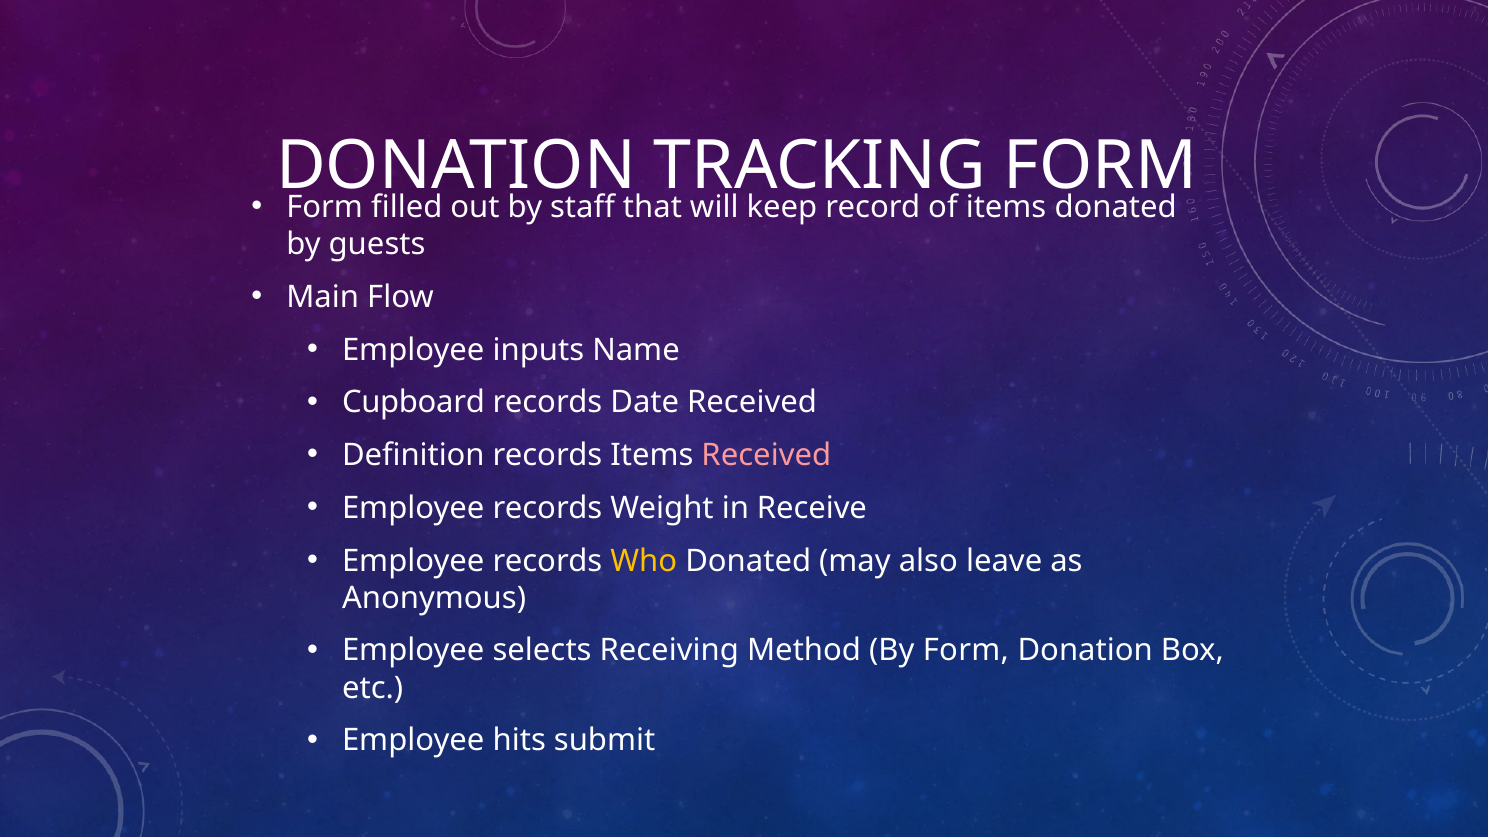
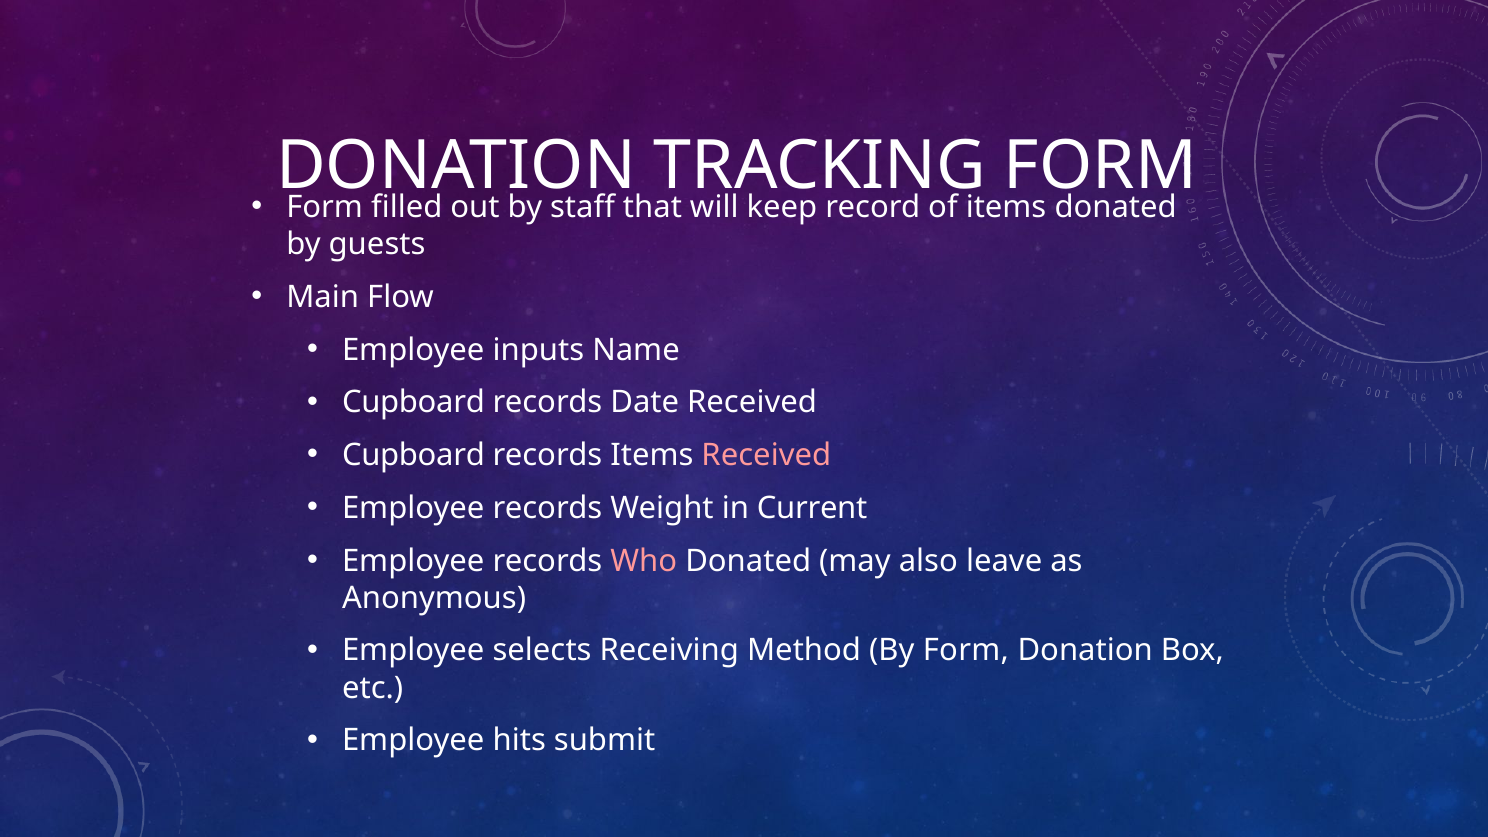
Definition at (413, 455): Definition -> Cupboard
Receive: Receive -> Current
Who colour: yellow -> pink
